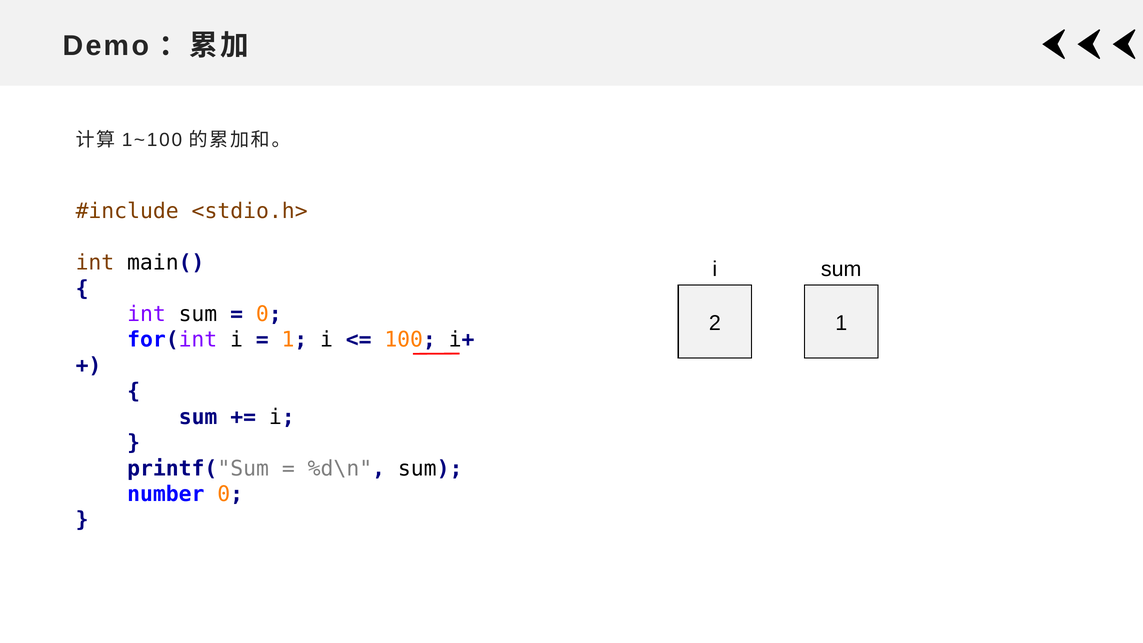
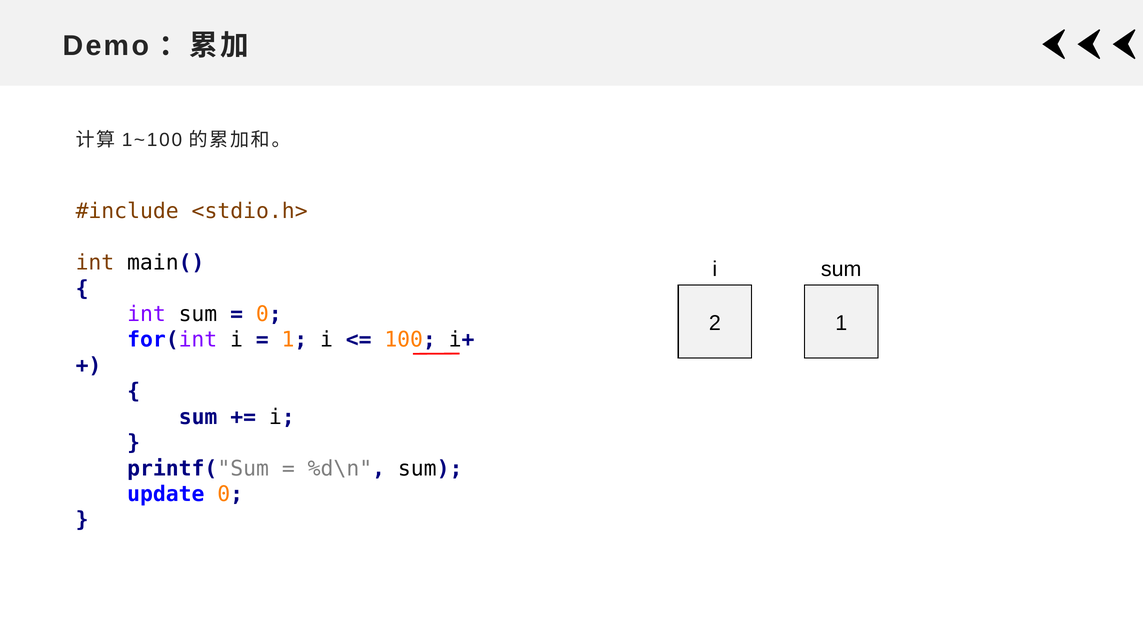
number: number -> update
